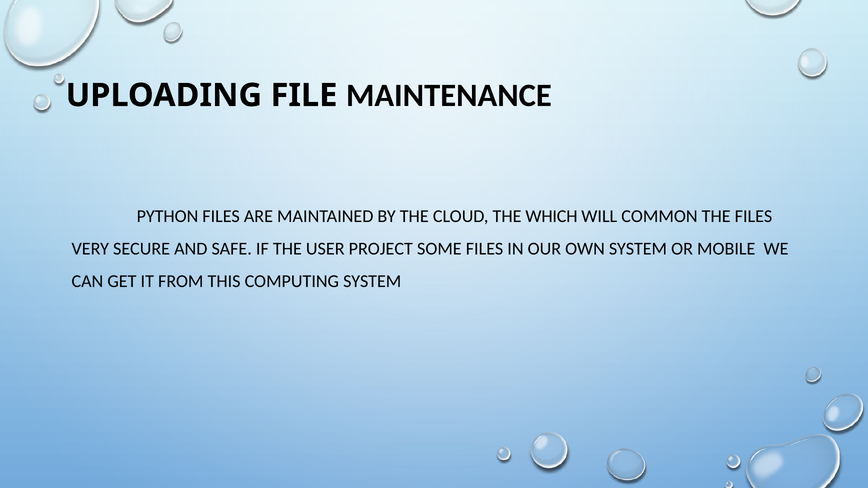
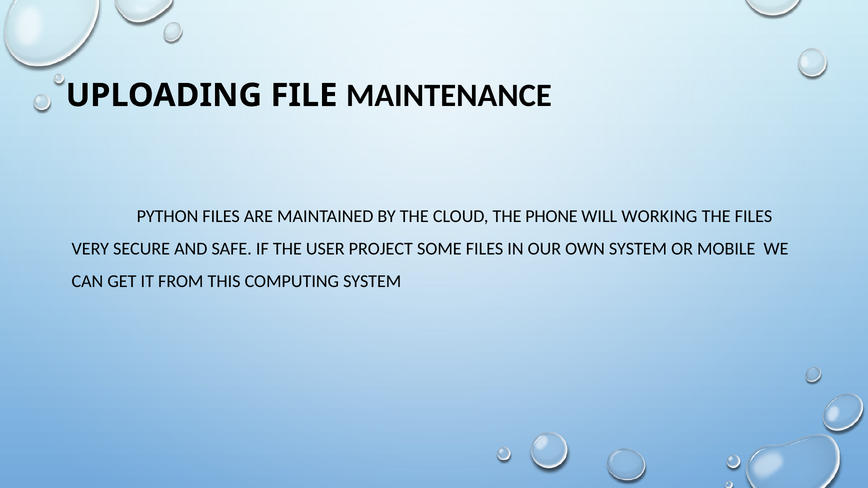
WHICH: WHICH -> PHONE
COMMON: COMMON -> WORKING
